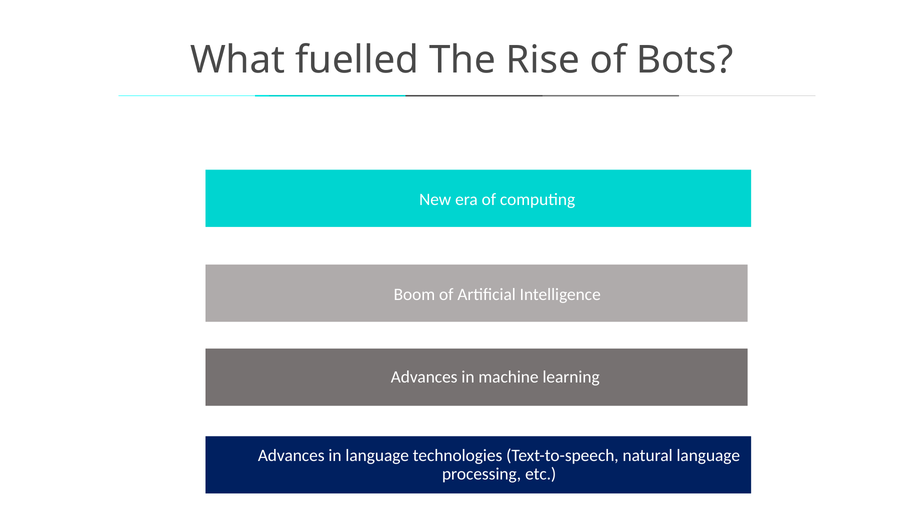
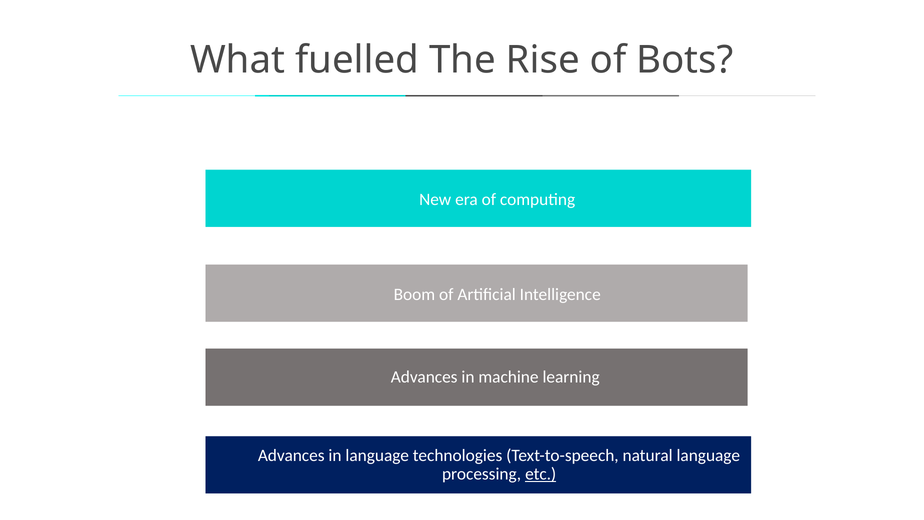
etc underline: none -> present
